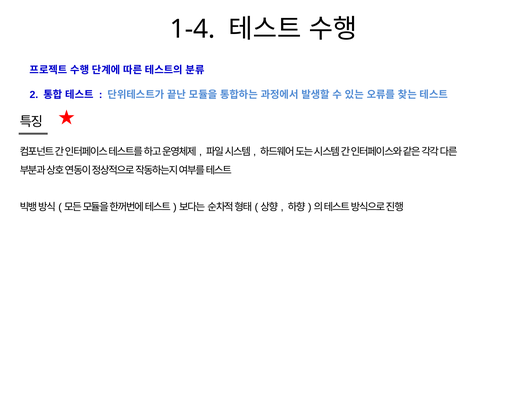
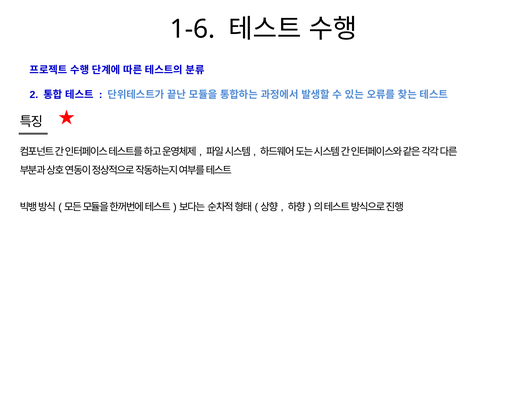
1-4: 1-4 -> 1-6
